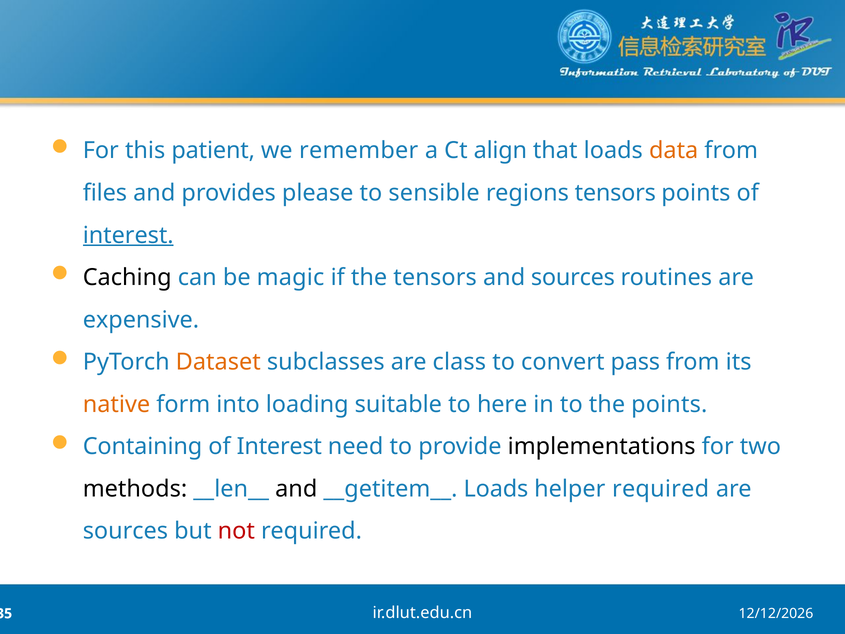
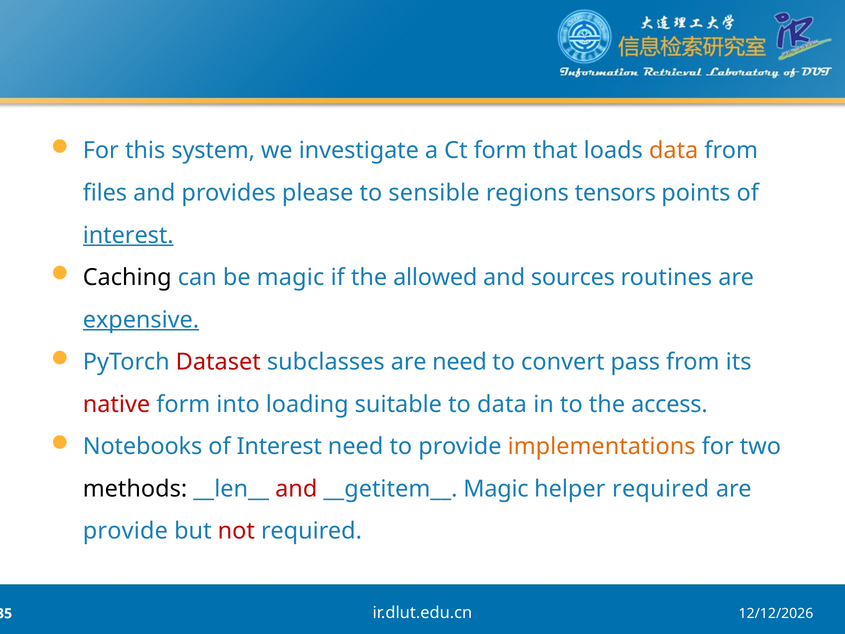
patient: patient -> system
remember: remember -> investigate
Ct align: align -> form
the tensors: tensors -> allowed
expensive underline: none -> present
Dataset colour: orange -> red
are class: class -> need
native colour: orange -> red
to here: here -> data
the points: points -> access
Containing: Containing -> Notebooks
implementations colour: black -> orange
and at (296, 489) colour: black -> red
__getitem__ Loads: Loads -> Magic
sources at (125, 531): sources -> provide
